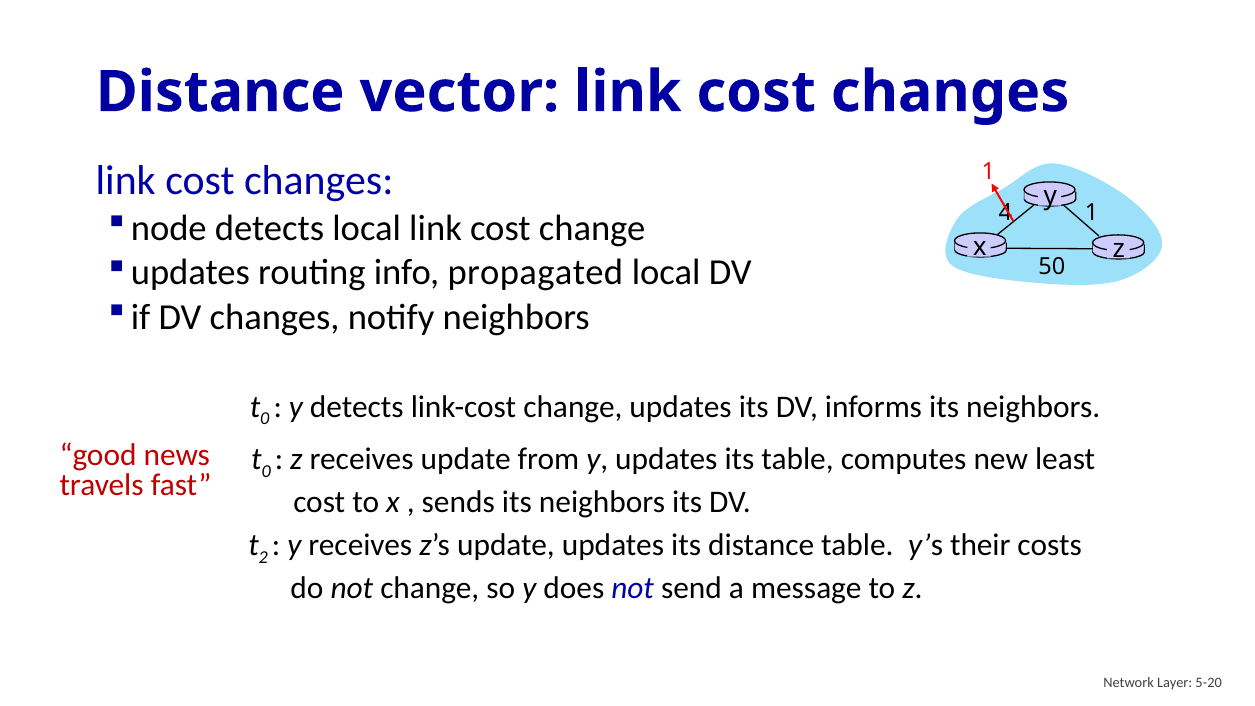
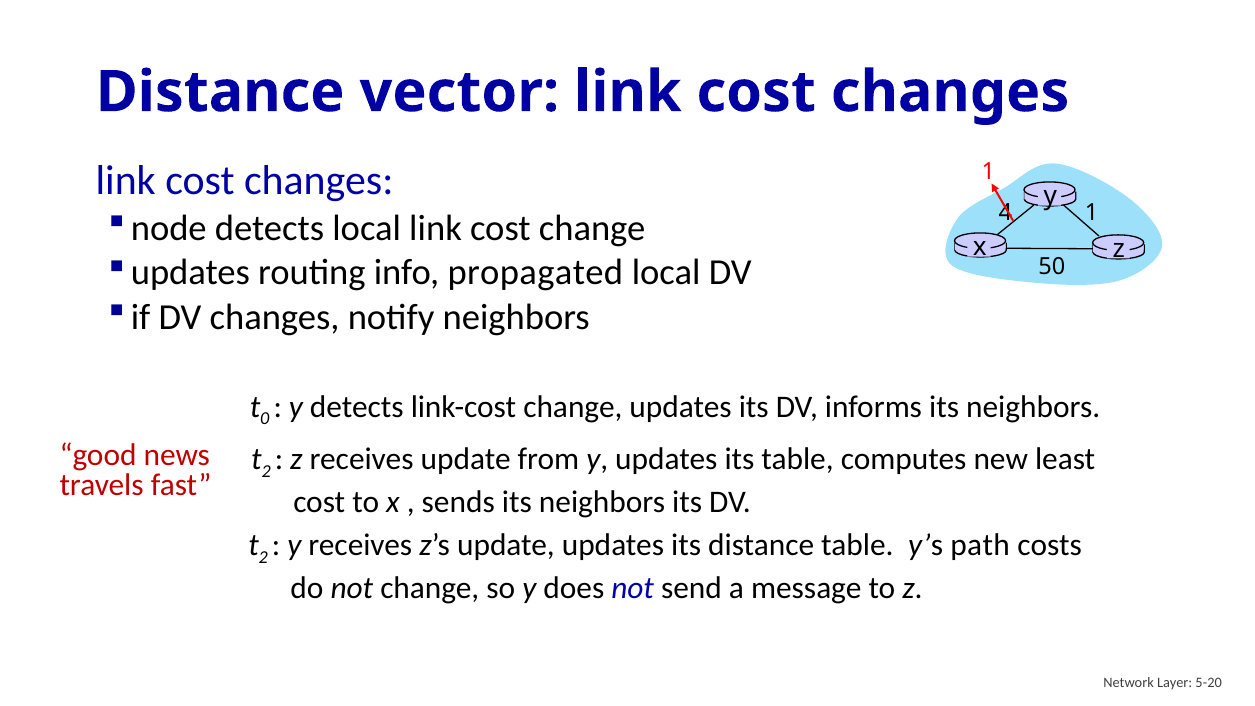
0 at (266, 471): 0 -> 2
their: their -> path
